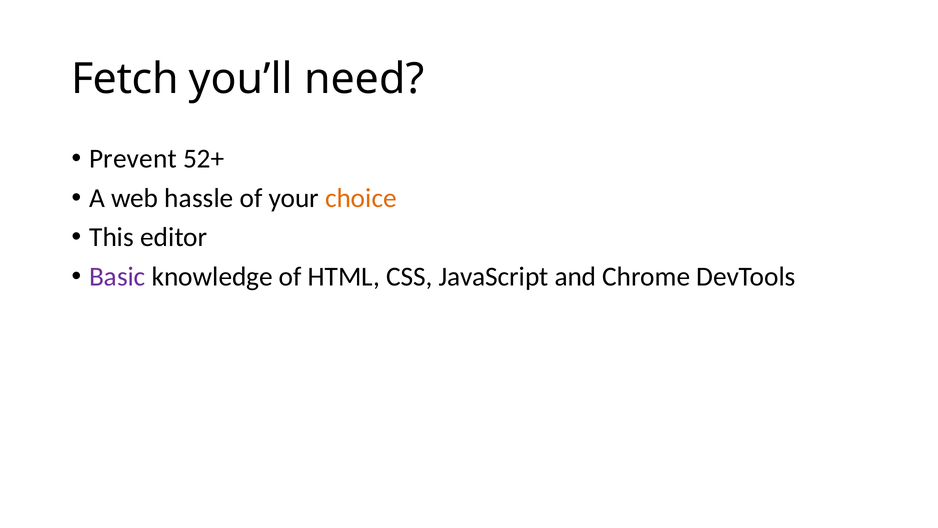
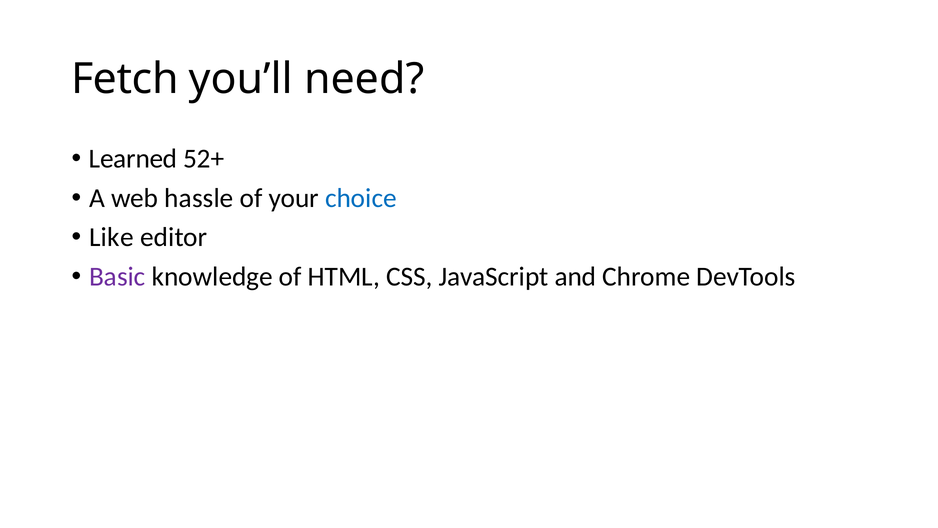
Prevent: Prevent -> Learned
choice colour: orange -> blue
This: This -> Like
